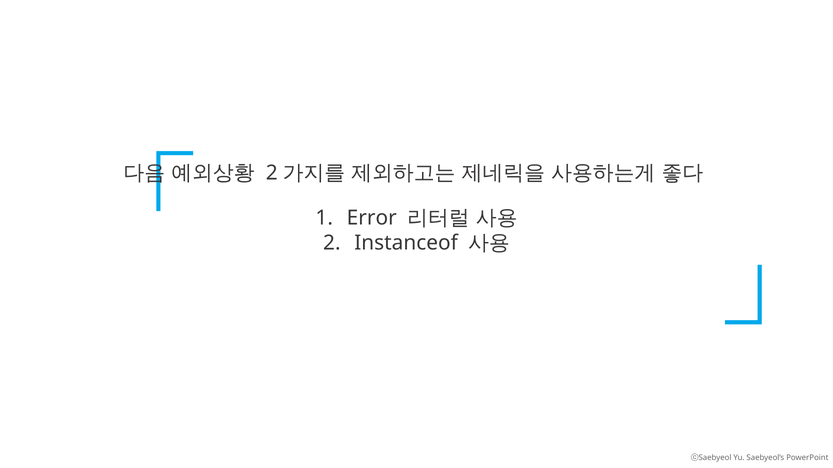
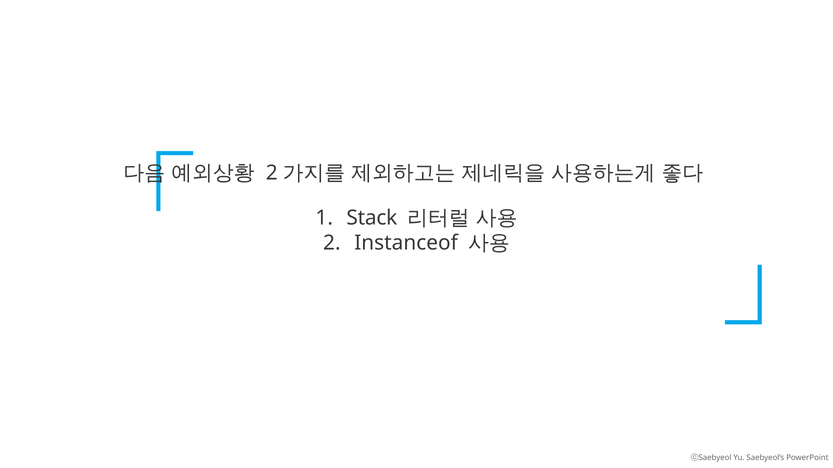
Error: Error -> Stack
